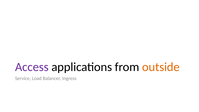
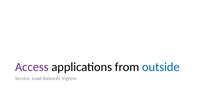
outside colour: orange -> blue
